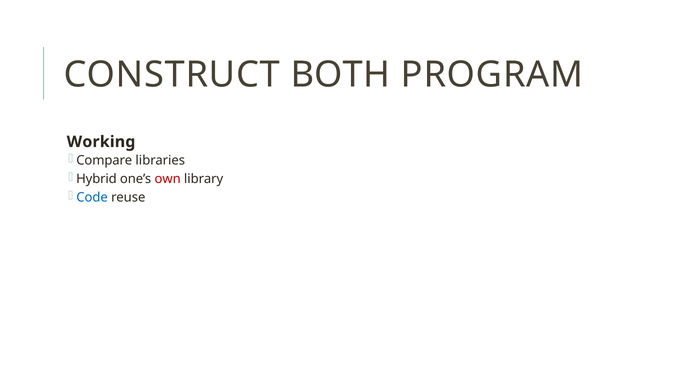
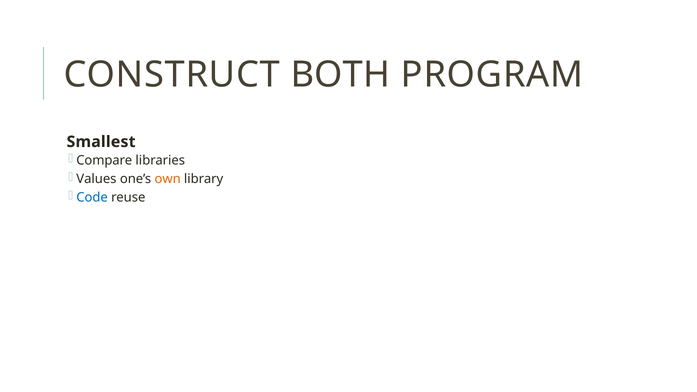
Working: Working -> Smallest
Hybrid: Hybrid -> Values
own colour: red -> orange
